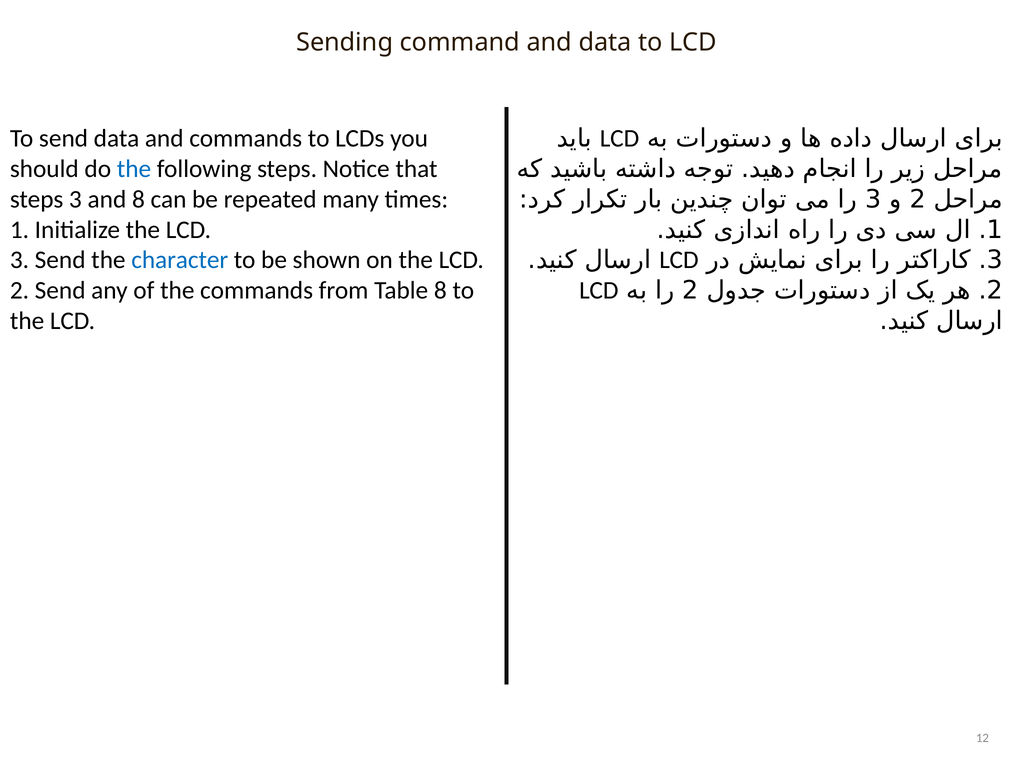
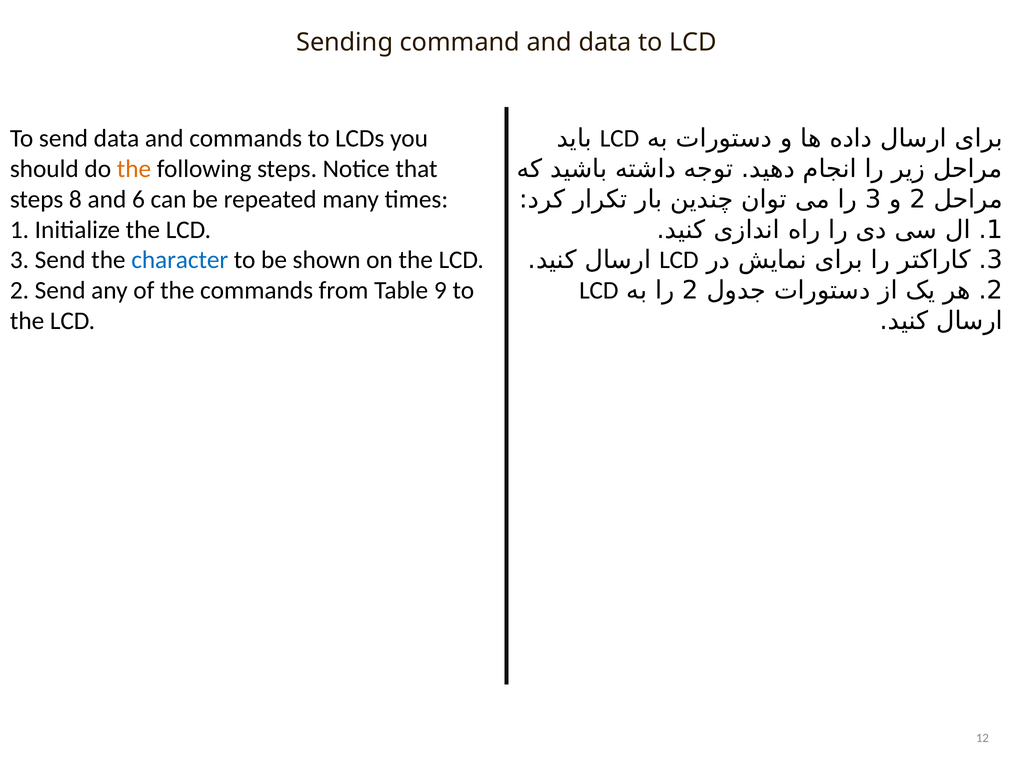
the at (134, 169) colour: blue -> orange
steps 3: 3 -> 8
and 8: 8 -> 6
Table 8: 8 -> 9
